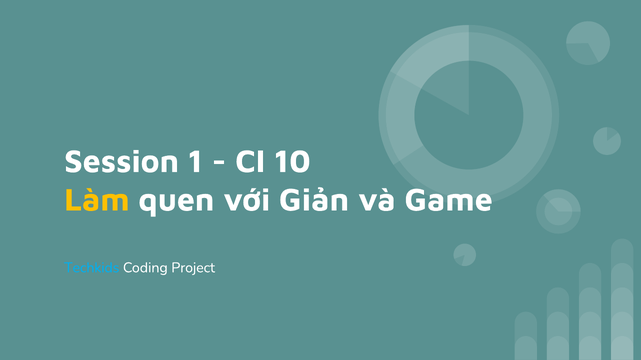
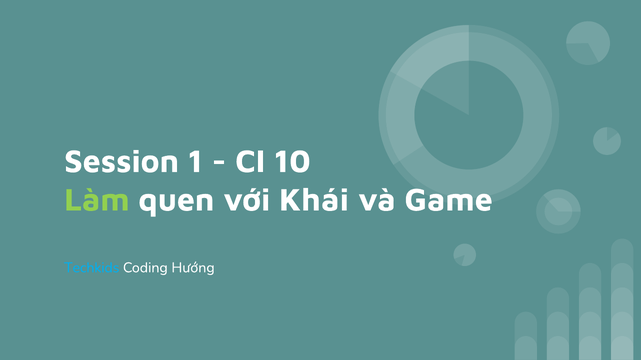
Làm colour: yellow -> light green
Giản: Giản -> Khái
Project: Project -> Hướng
